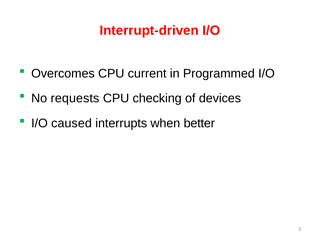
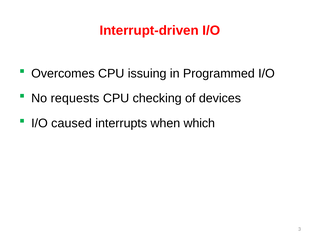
current: current -> issuing
better: better -> which
